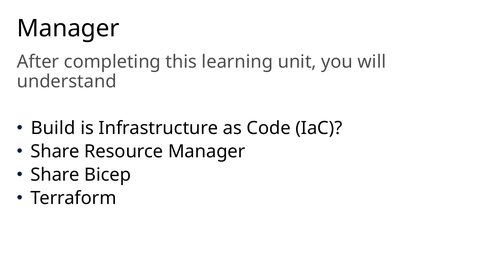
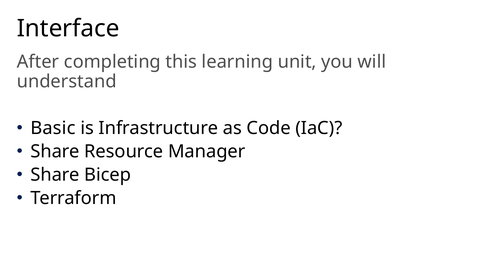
Manager at (68, 28): Manager -> Interface
Build: Build -> Basic
